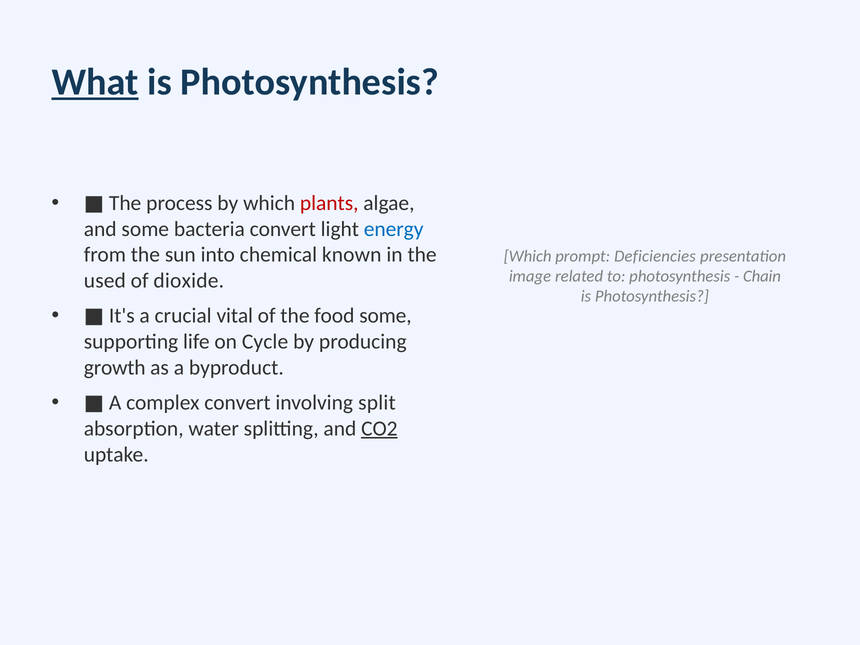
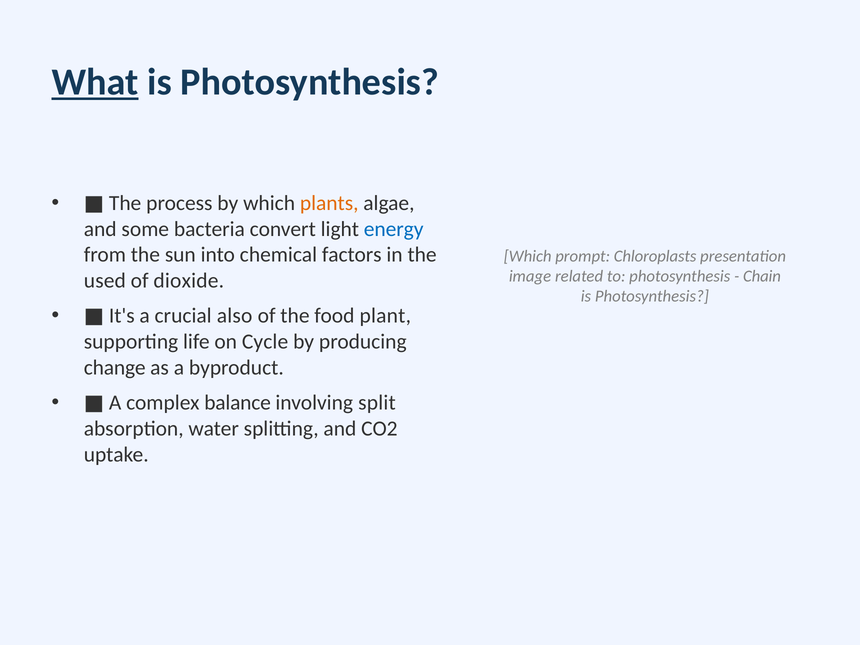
plants colour: red -> orange
known: known -> factors
Deficiencies: Deficiencies -> Chloroplasts
vital: vital -> also
food some: some -> plant
growth: growth -> change
complex convert: convert -> balance
CO2 underline: present -> none
